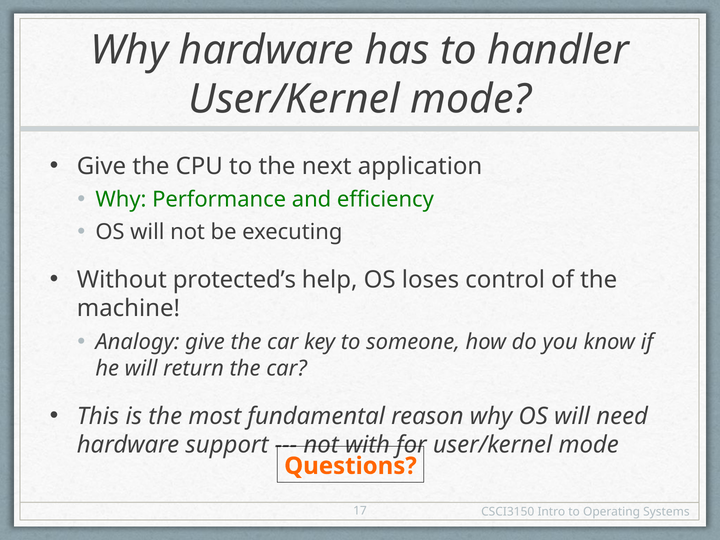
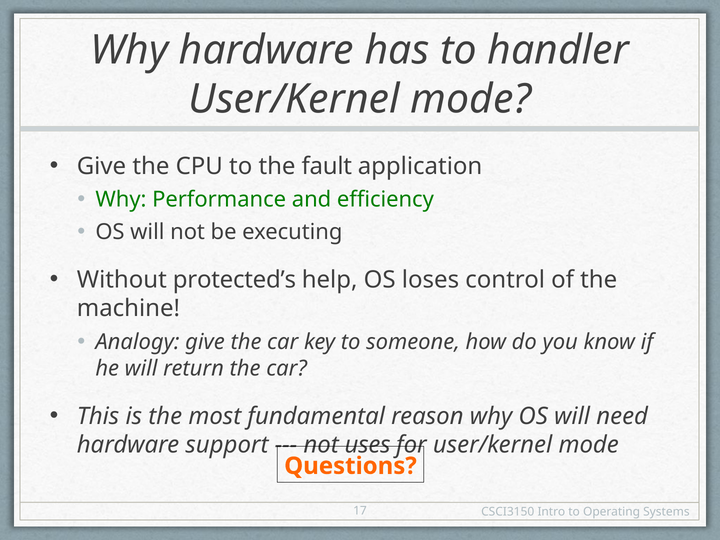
next: next -> fault
with: with -> uses
